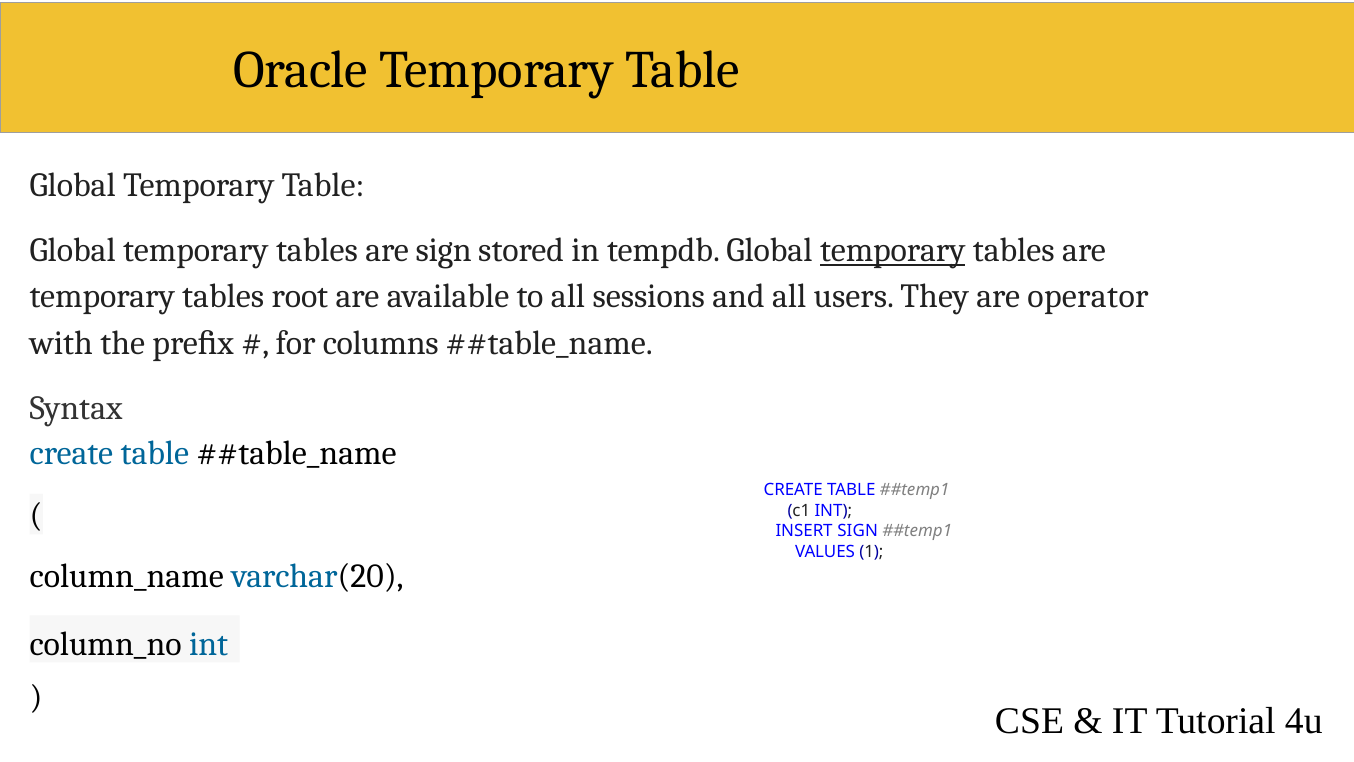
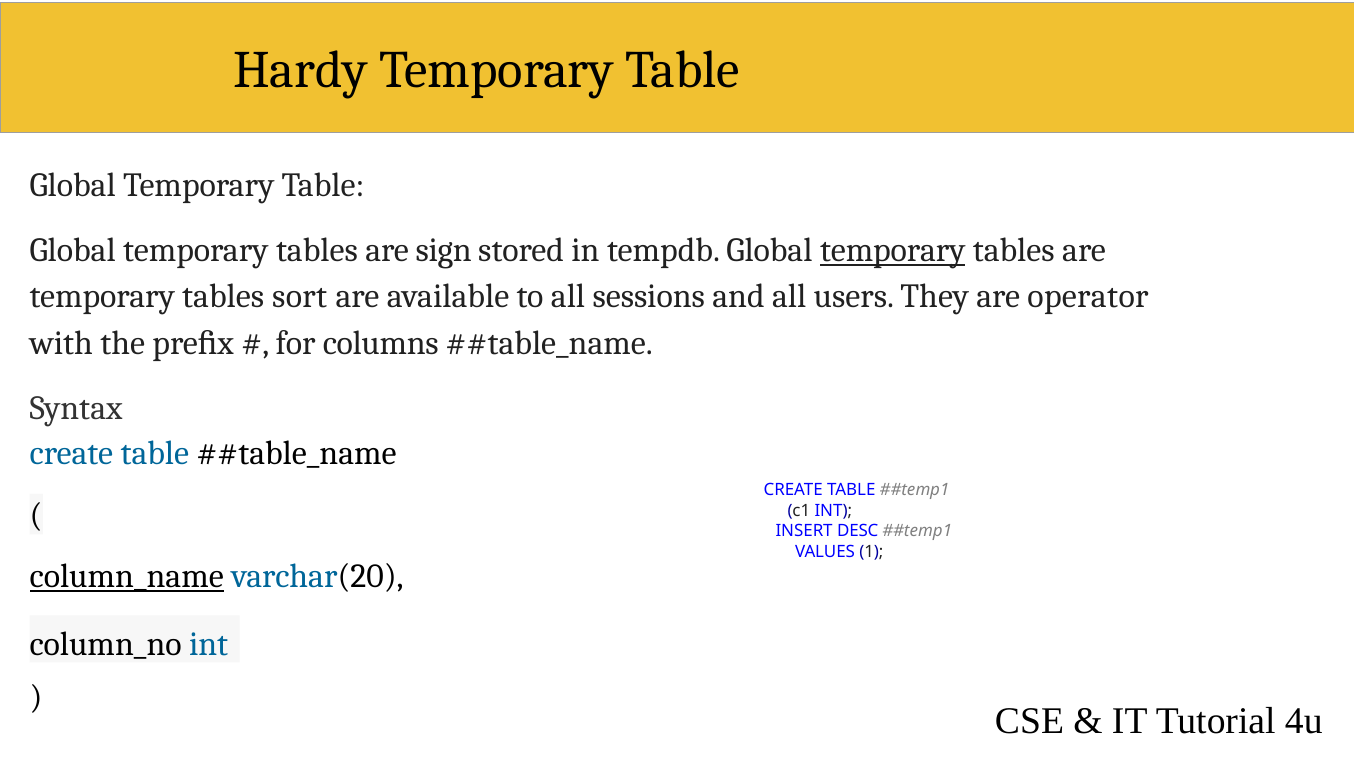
Oracle: Oracle -> Hardy
root: root -> sort
INSERT SIGN: SIGN -> DESC
column_name underline: none -> present
